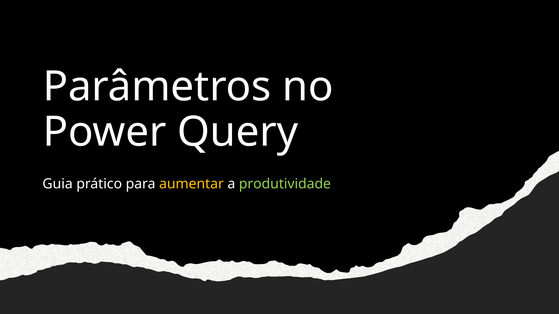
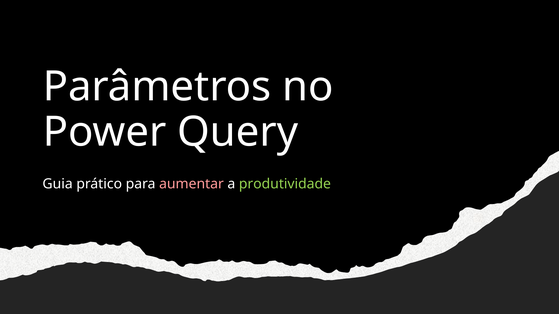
aumentar colour: yellow -> pink
